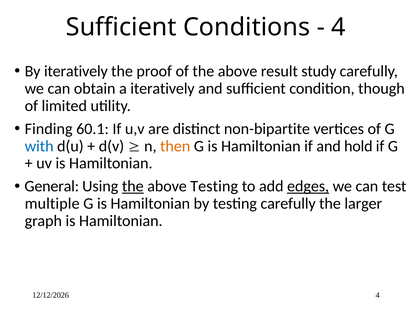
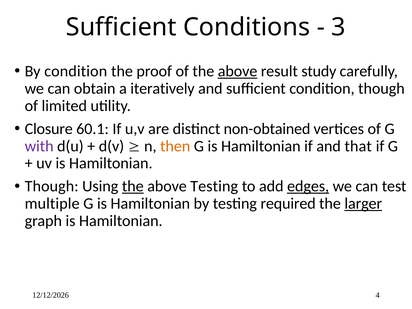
4 at (339, 27): 4 -> 3
By iteratively: iteratively -> condition
above at (238, 71) underline: none -> present
Finding: Finding -> Closure
non-bipartite: non-bipartite -> non-obtained
with colour: blue -> purple
hold: hold -> that
General at (52, 186): General -> Though
testing carefully: carefully -> required
larger underline: none -> present
